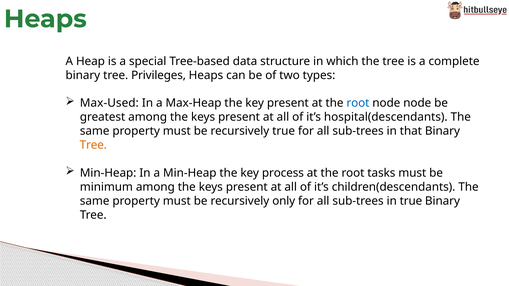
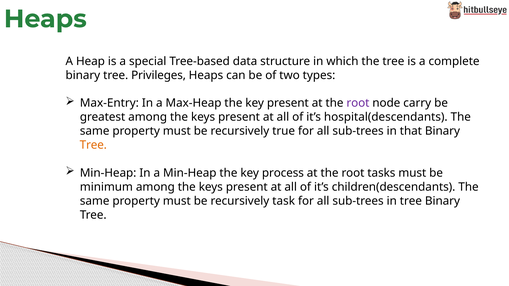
Max-Used: Max-Used -> Max-Entry
root at (358, 103) colour: blue -> purple
node node: node -> carry
only: only -> task
in true: true -> tree
